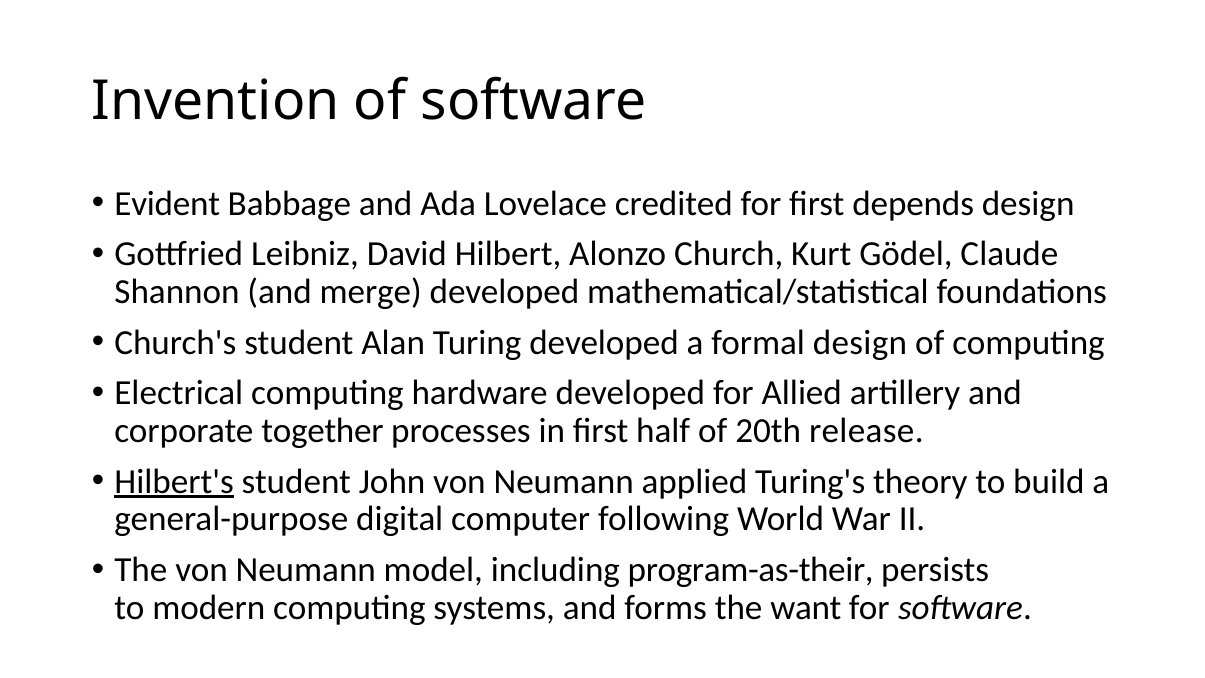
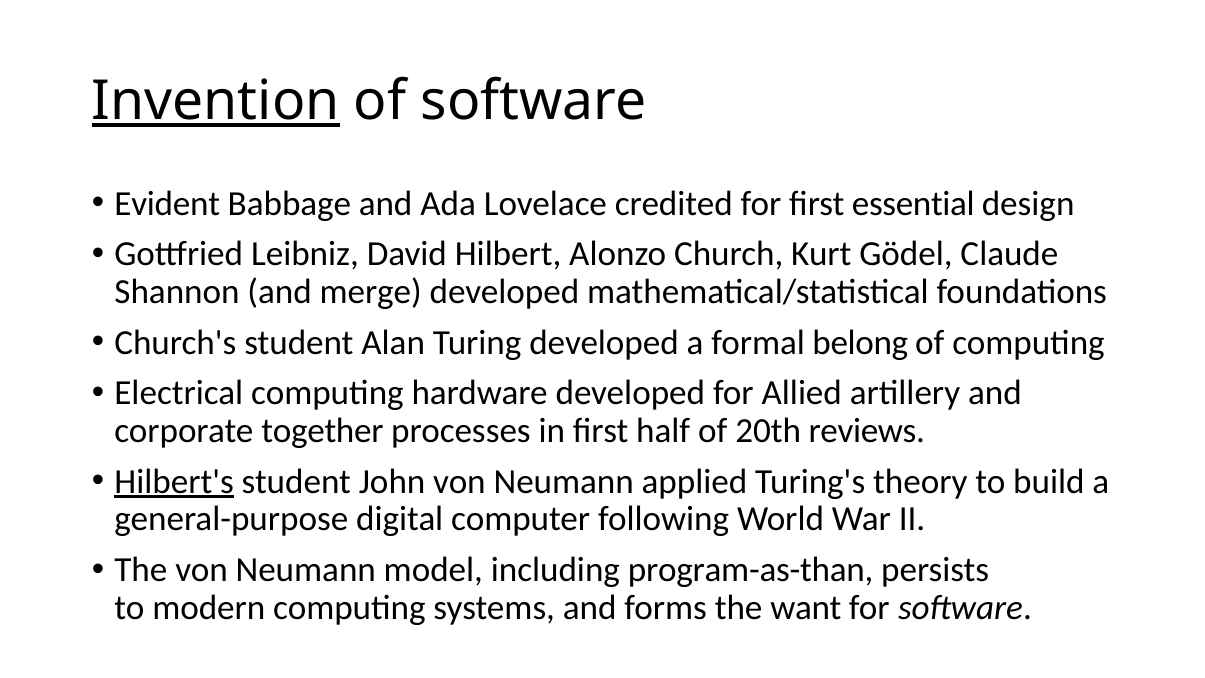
Invention underline: none -> present
depends: depends -> essential
formal design: design -> belong
release: release -> reviews
program-as-their: program-as-their -> program-as-than
